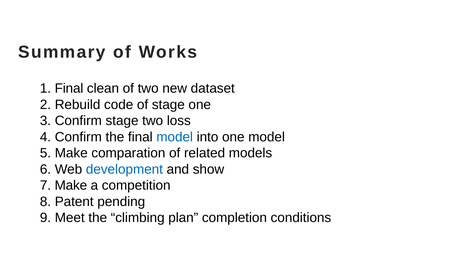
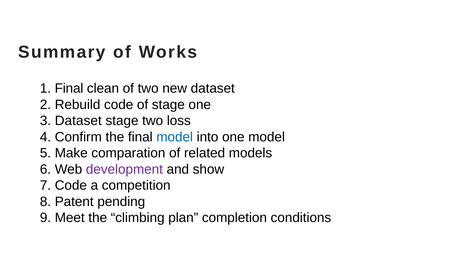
3 Confirm: Confirm -> Dataset
development colour: blue -> purple
7 Make: Make -> Code
